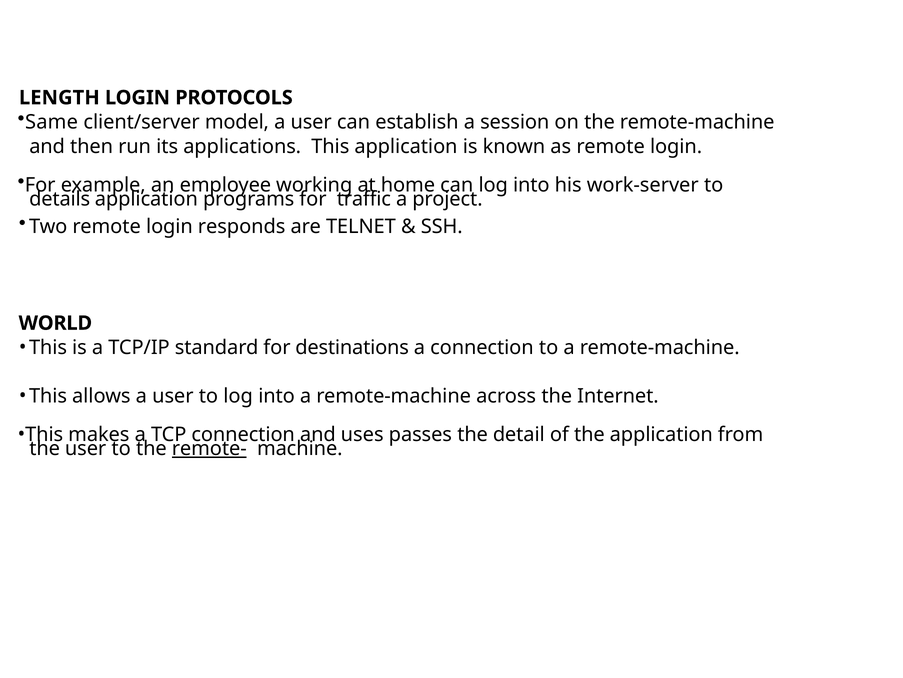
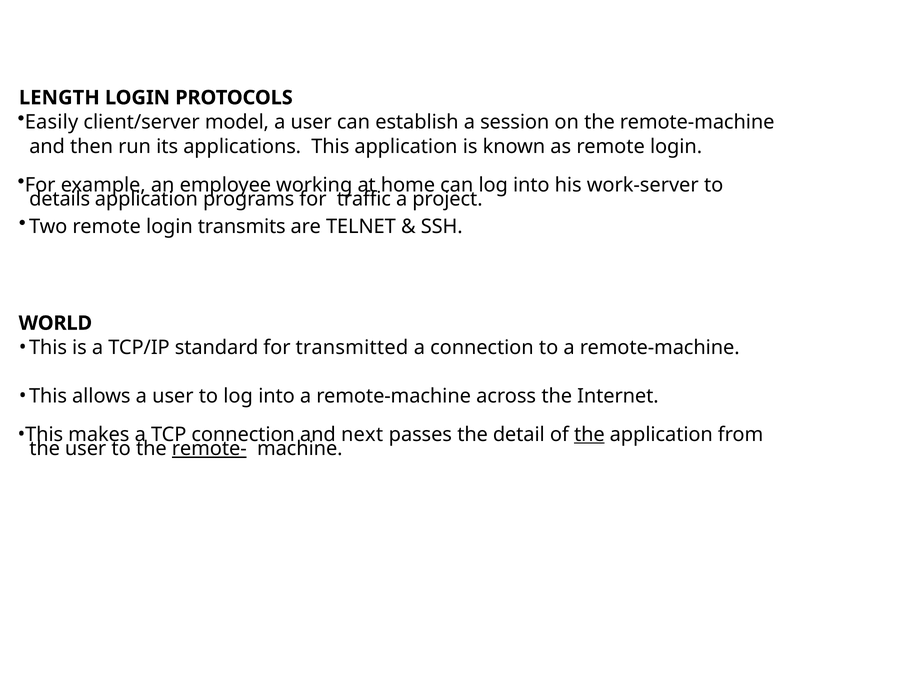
Same: Same -> Easily
responds: responds -> transmits
destinations: destinations -> transmitted
uses: uses -> next
the at (589, 434) underline: none -> present
